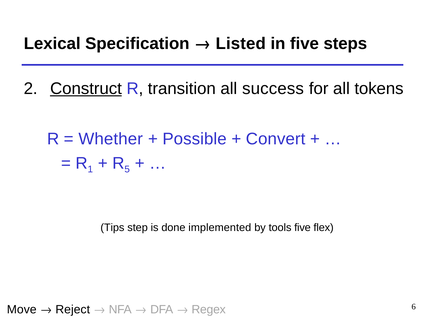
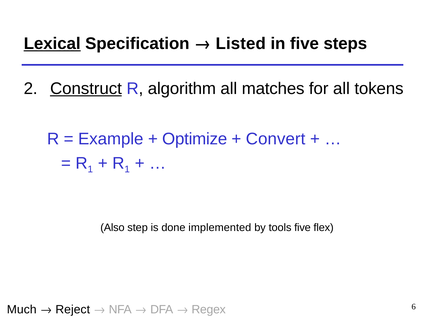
Lexical underline: none -> present
transition: transition -> algorithm
success: success -> matches
Whether: Whether -> Example
Possible: Possible -> Optimize
5 at (127, 169): 5 -> 1
Tips: Tips -> Also
Move: Move -> Much
